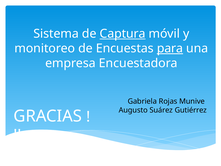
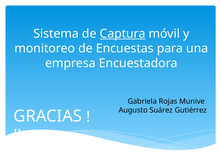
para underline: present -> none
